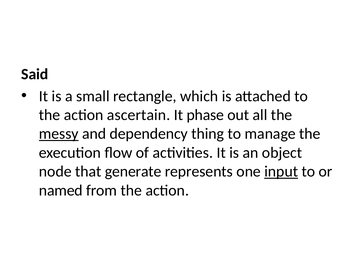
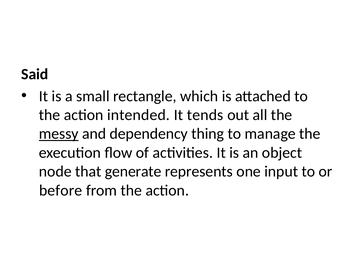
ascertain: ascertain -> intended
phase: phase -> tends
input underline: present -> none
named: named -> before
